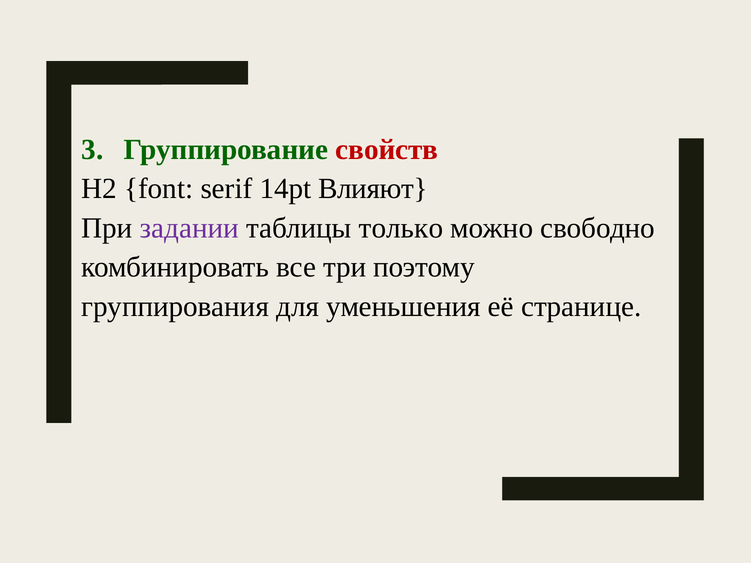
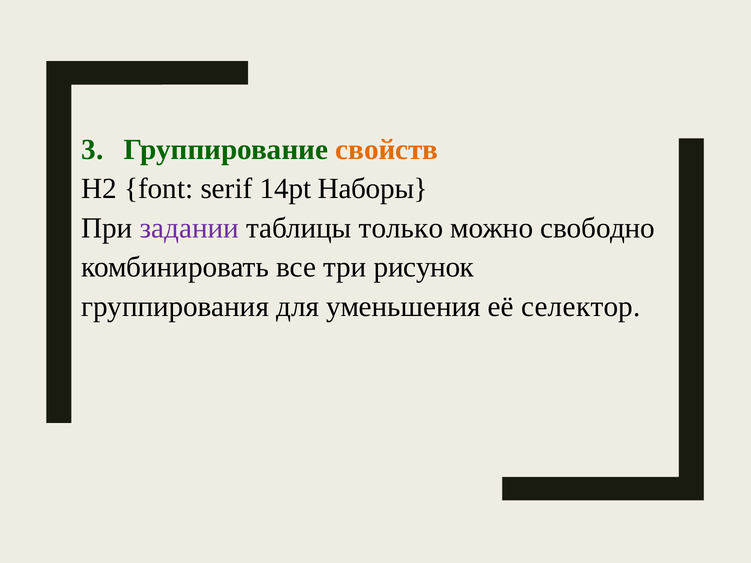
свойств colour: red -> orange
Влияют: Влияют -> Наборы
поэтому: поэтому -> рисунок
странице: странице -> селектор
